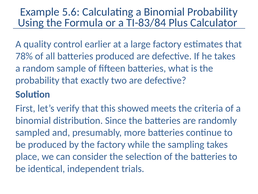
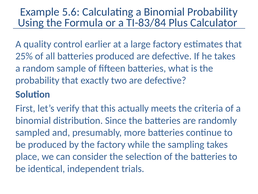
78%: 78% -> 25%
showed: showed -> actually
